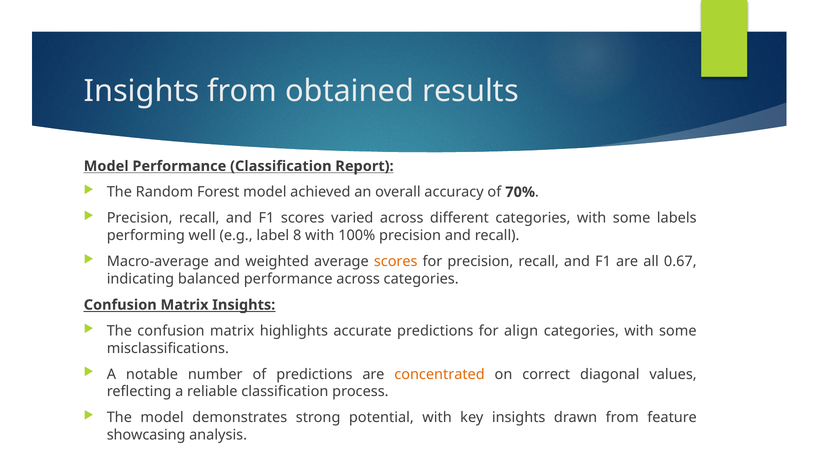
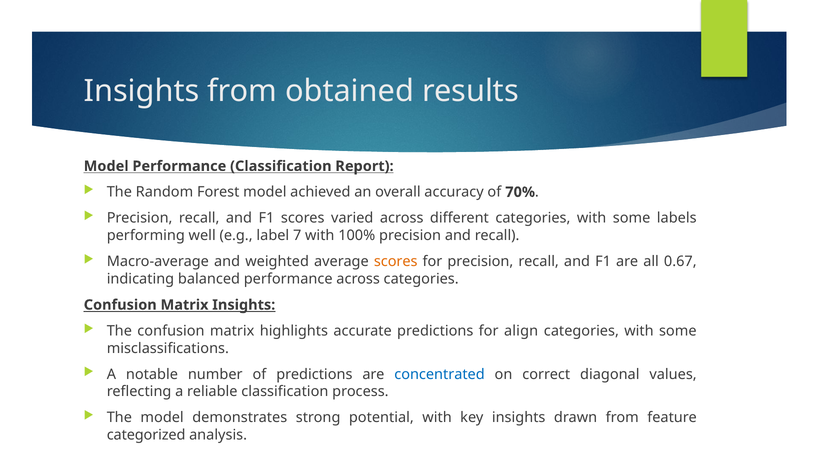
8: 8 -> 7
concentrated colour: orange -> blue
showcasing: showcasing -> categorized
